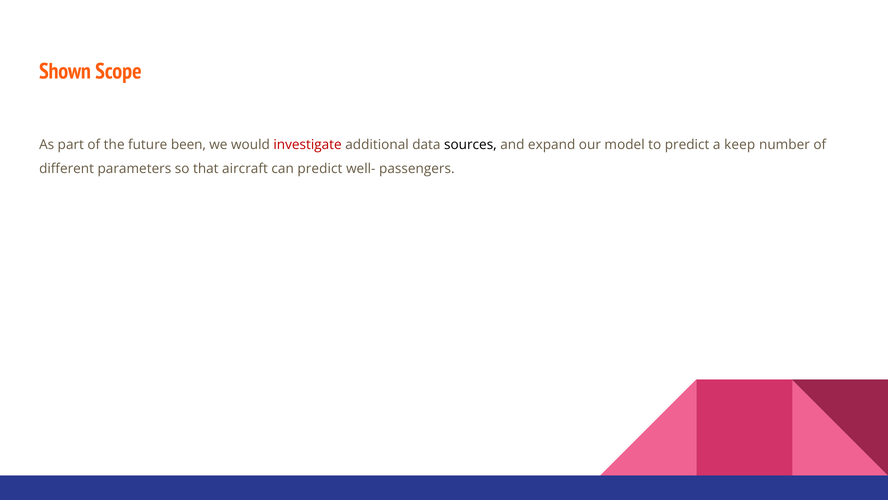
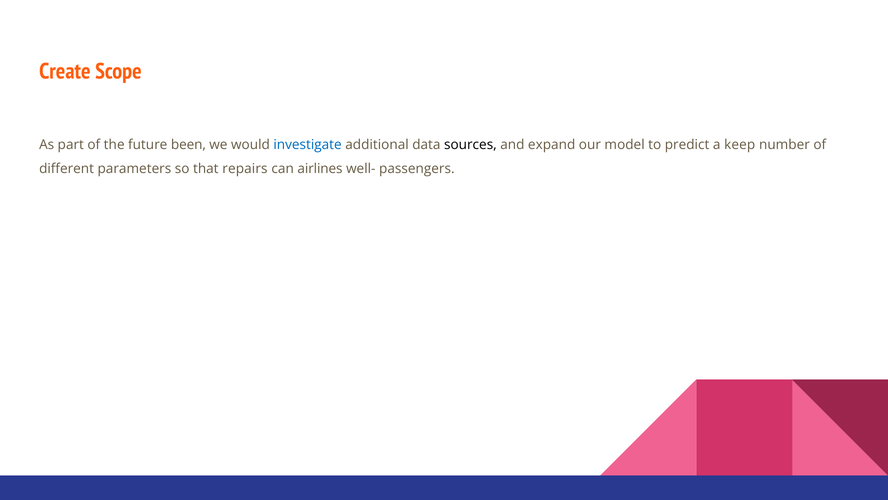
Shown: Shown -> Create
investigate colour: red -> blue
aircraft: aircraft -> repairs
can predict: predict -> airlines
